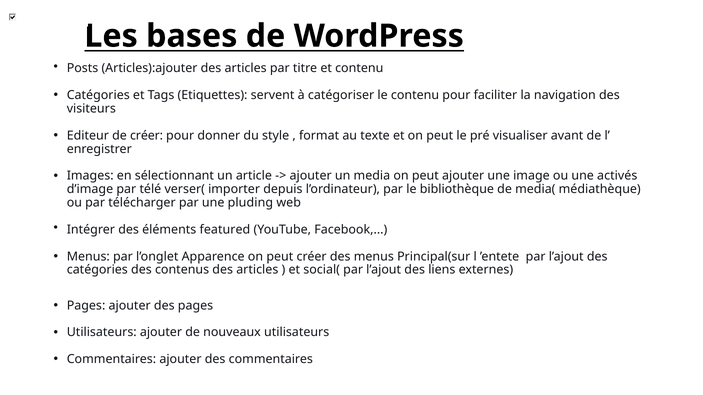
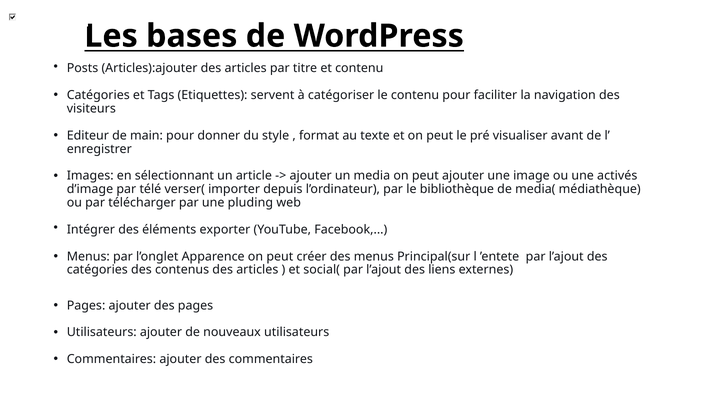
de créer: créer -> main
featured: featured -> exporter
